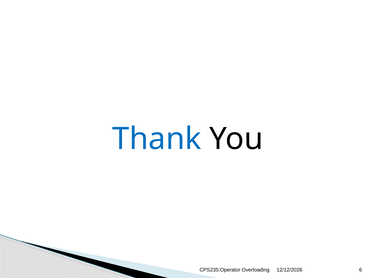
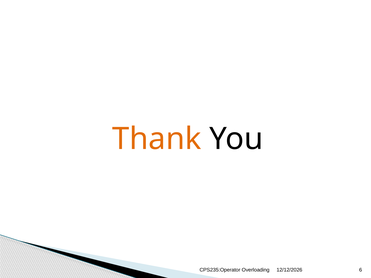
Thank colour: blue -> orange
